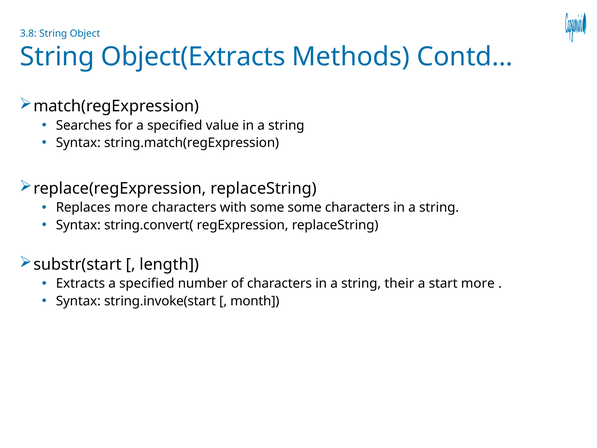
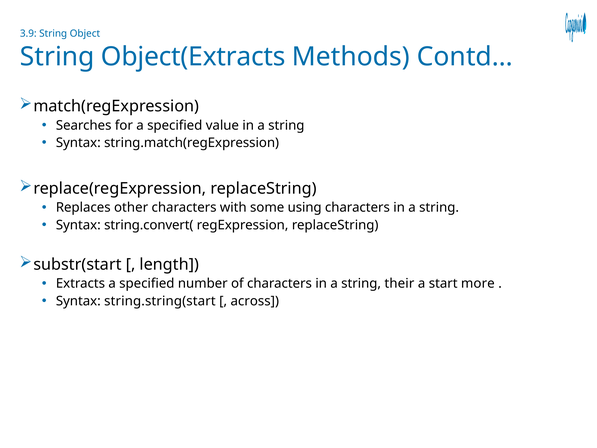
3.8: 3.8 -> 3.9
Replaces more: more -> other
some some: some -> using
string.invoke(start: string.invoke(start -> string.string(start
month: month -> across
